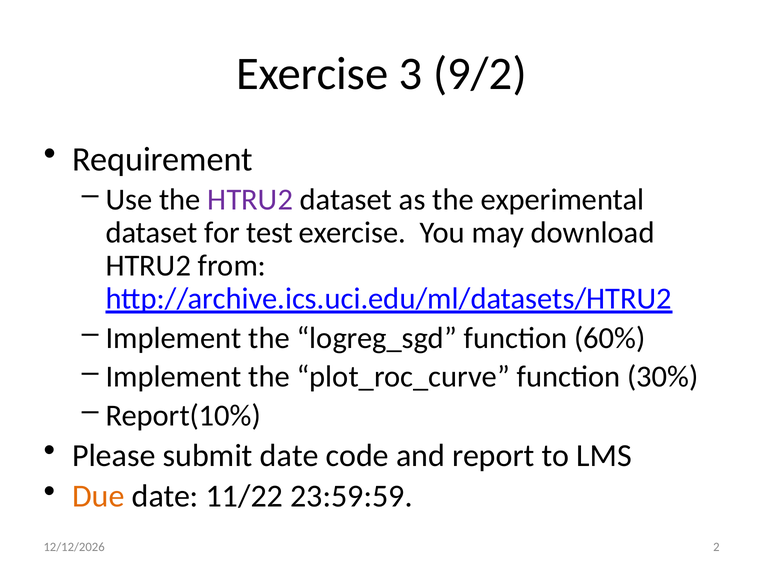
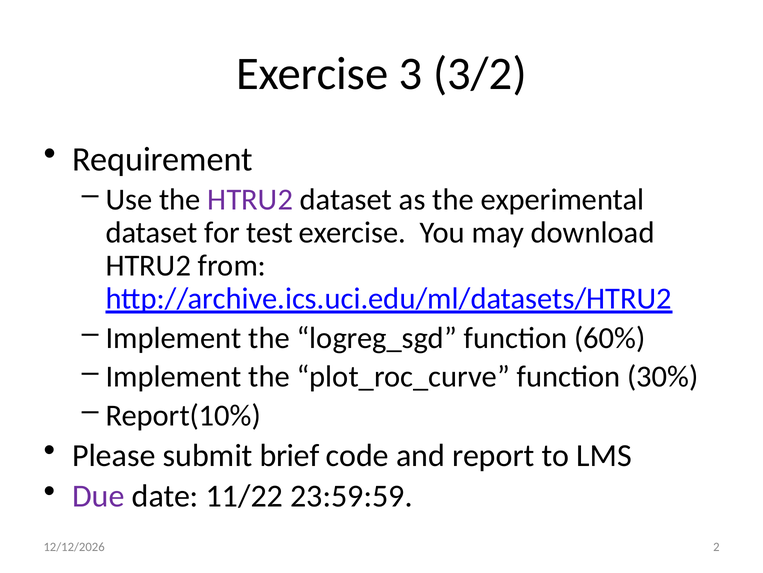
9/2: 9/2 -> 3/2
submit date: date -> brief
Due colour: orange -> purple
